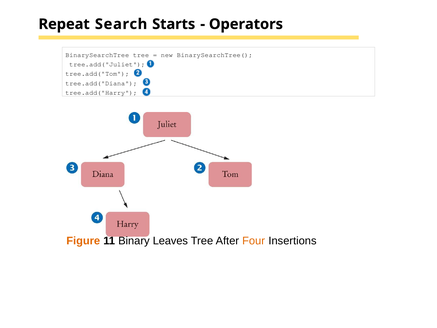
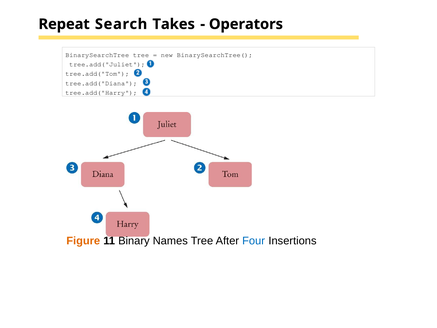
Starts: Starts -> Takes
Leaves: Leaves -> Names
Four colour: orange -> blue
